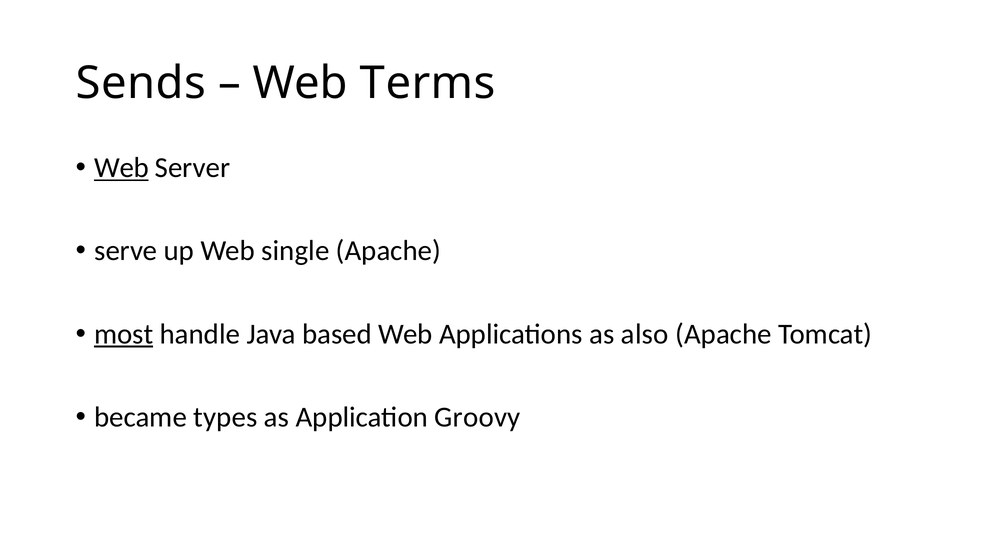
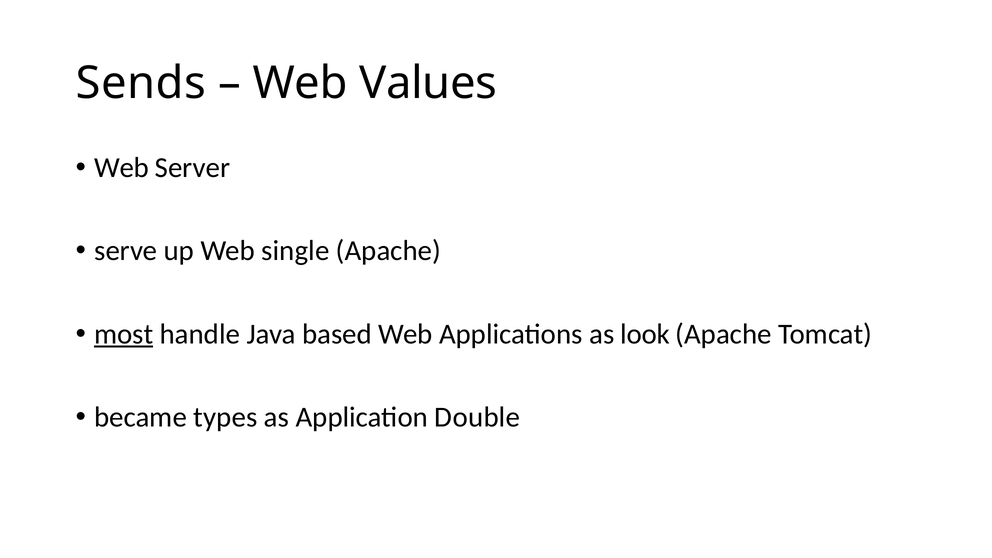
Terms: Terms -> Values
Web at (121, 168) underline: present -> none
also: also -> look
Groovy: Groovy -> Double
